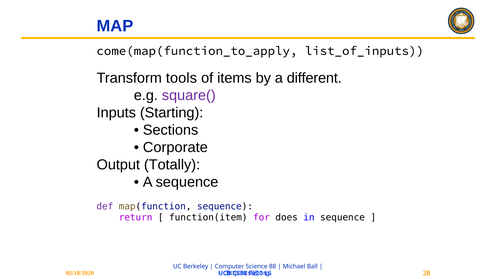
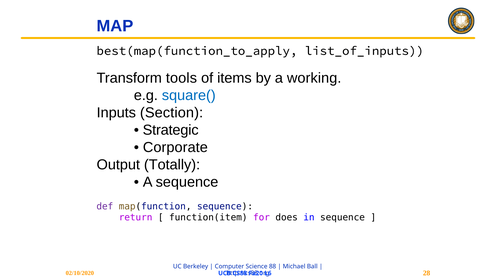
come(map(function_to_apply: come(map(function_to_apply -> best(map(function_to_apply
different: different -> working
square( colour: purple -> blue
Starting: Starting -> Section
Sections: Sections -> Strategic
